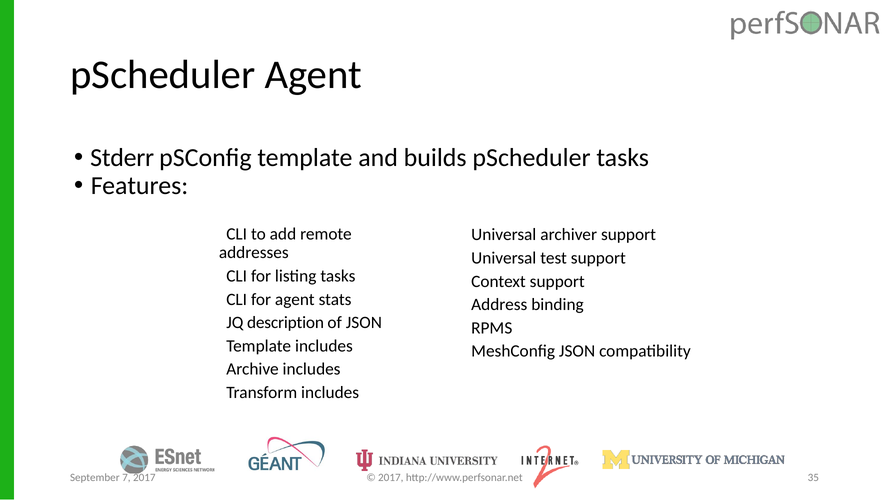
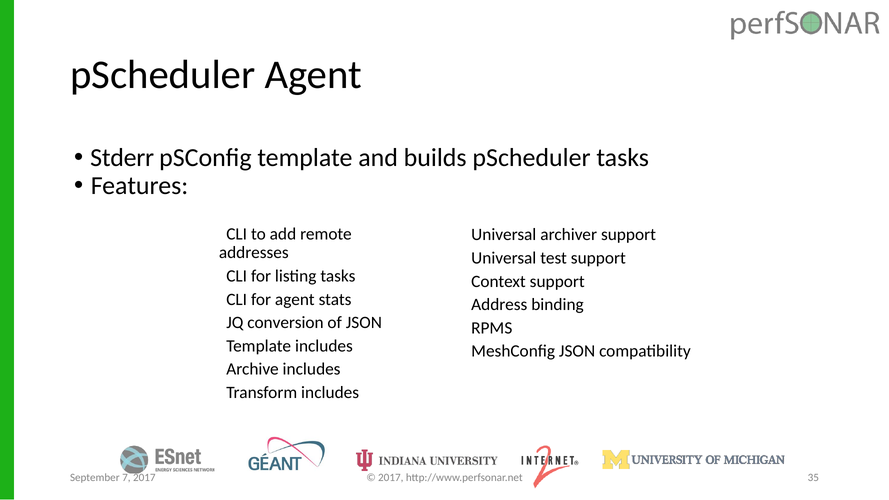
description: description -> conversion
